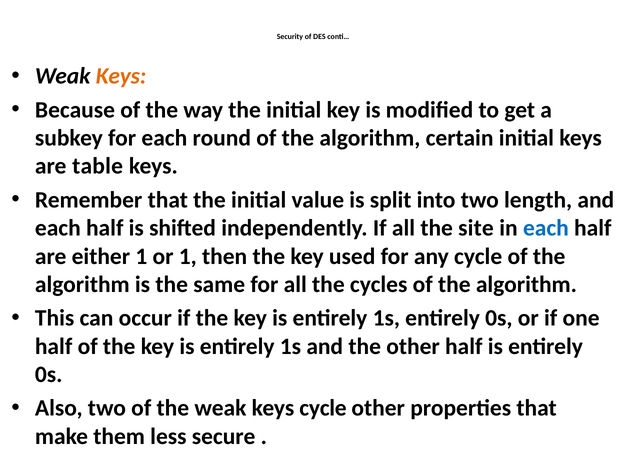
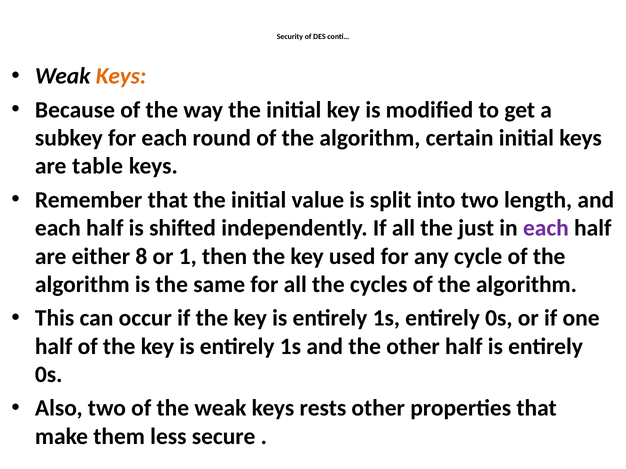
site: site -> just
each at (546, 228) colour: blue -> purple
either 1: 1 -> 8
keys cycle: cycle -> rests
